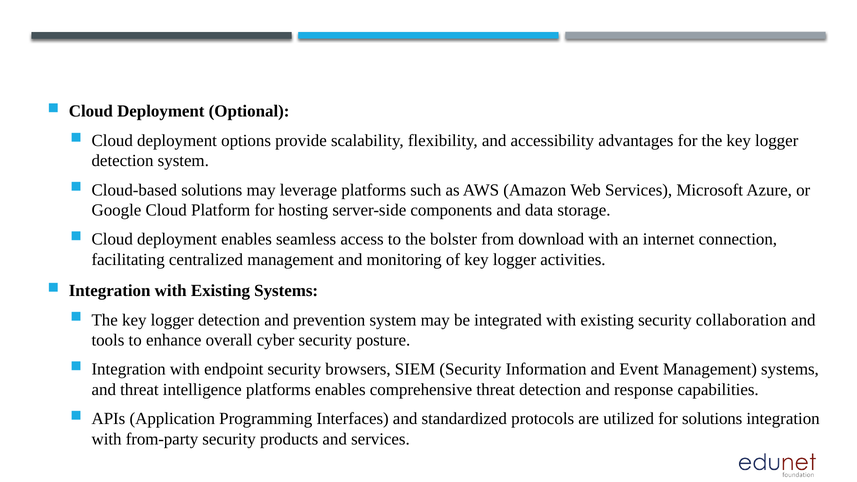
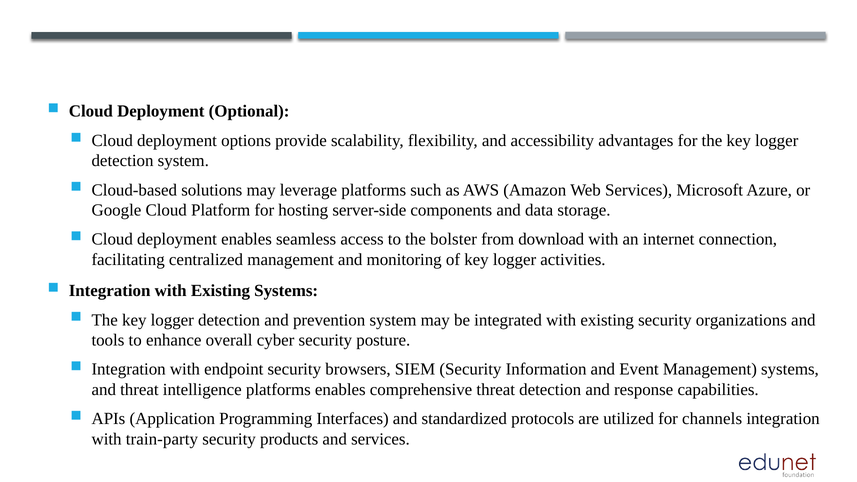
collaboration: collaboration -> organizations
for solutions: solutions -> channels
from-party: from-party -> train-party
